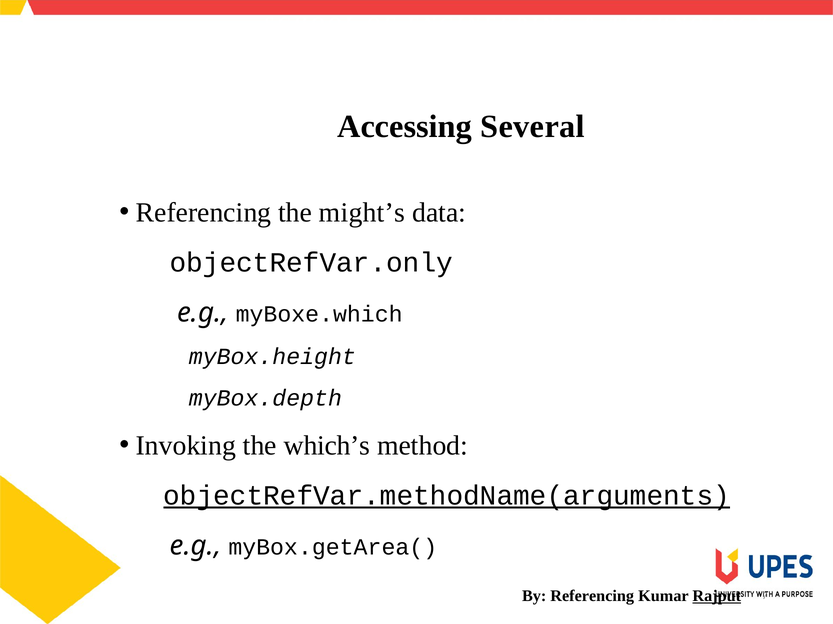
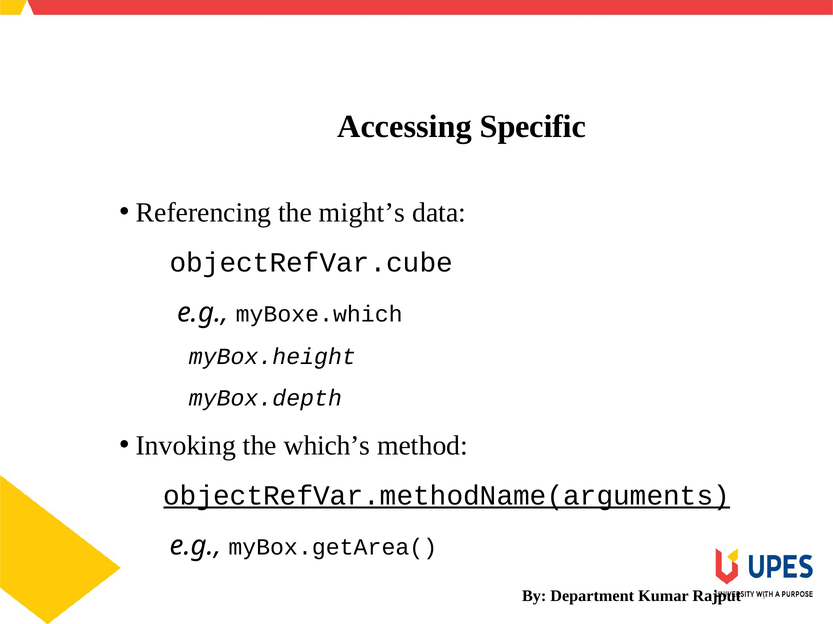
Several: Several -> Specific
objectRefVar.only: objectRefVar.only -> objectRefVar.cube
By Referencing: Referencing -> Department
Rajput underline: present -> none
